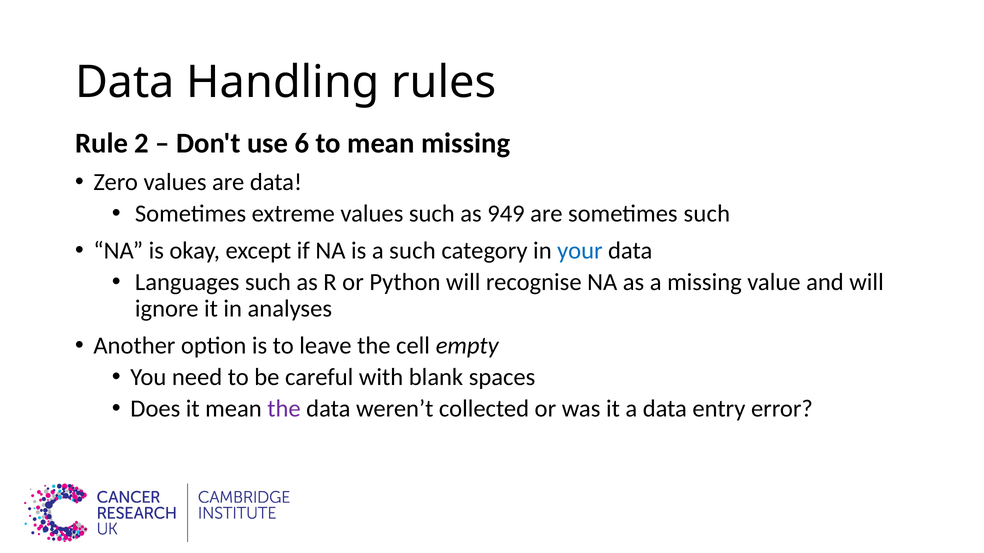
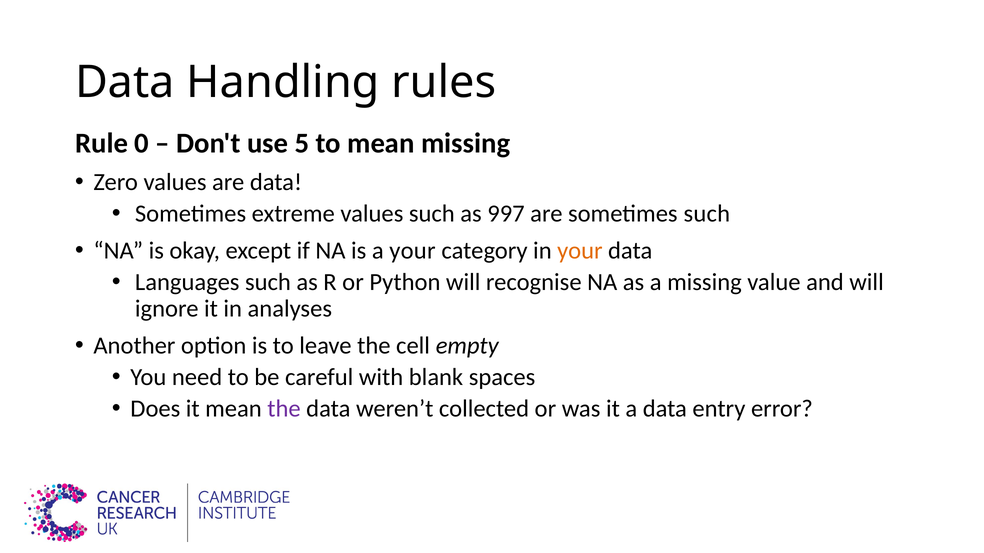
2: 2 -> 0
6: 6 -> 5
949: 949 -> 997
a such: such -> your
your at (580, 251) colour: blue -> orange
